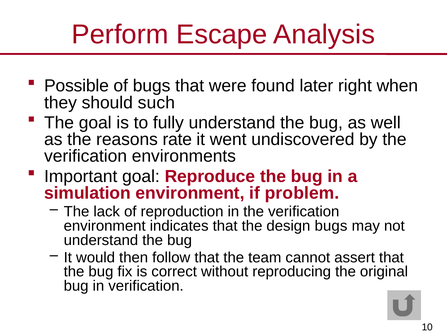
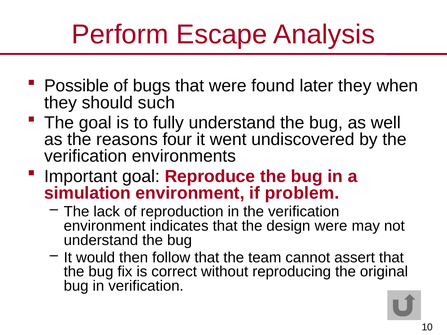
later right: right -> they
rate: rate -> four
design bugs: bugs -> were
